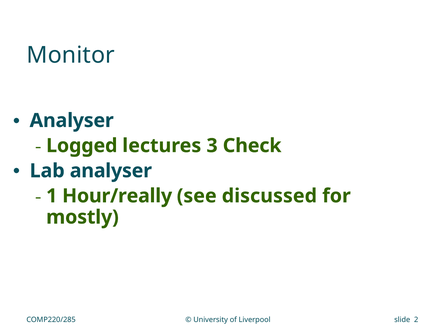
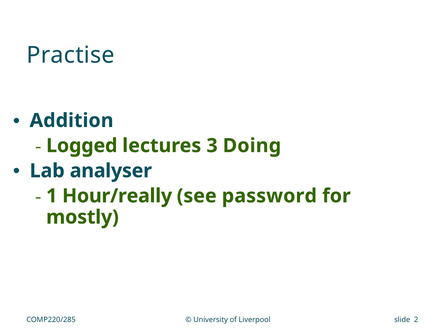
Monitor: Monitor -> Practise
Analyser at (72, 120): Analyser -> Addition
Check: Check -> Doing
discussed: discussed -> password
